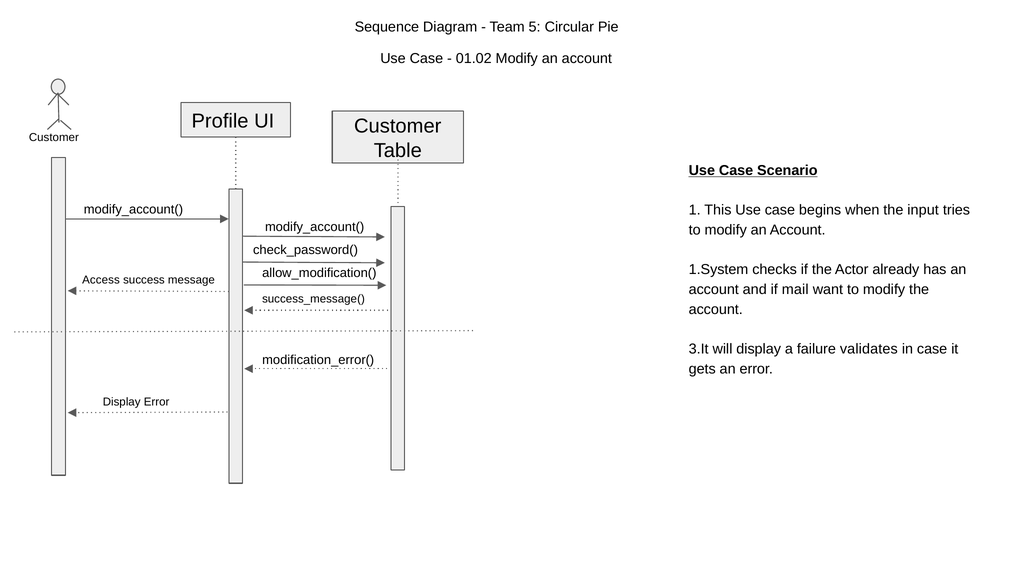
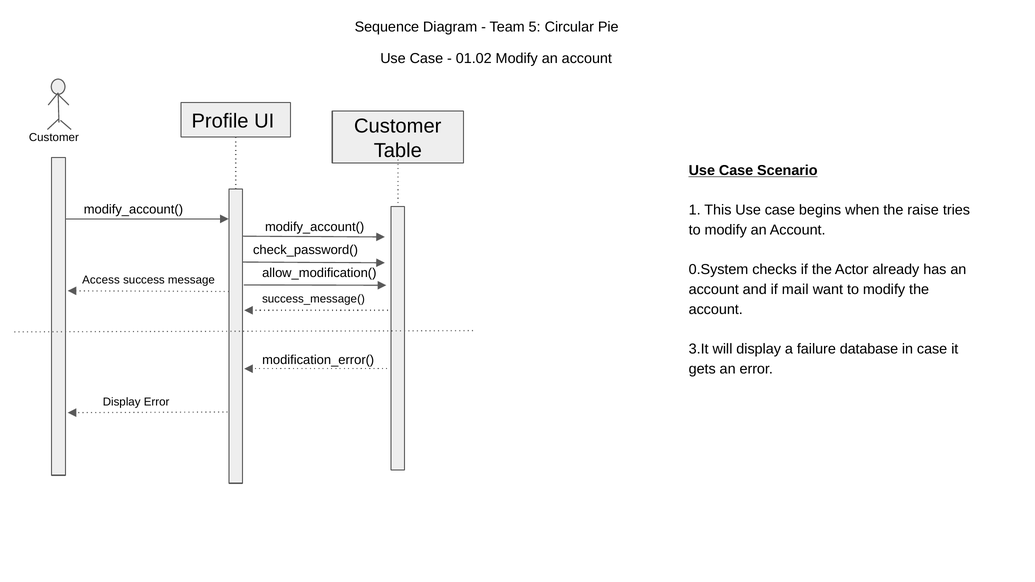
input: input -> raise
1.System: 1.System -> 0.System
validates: validates -> database
